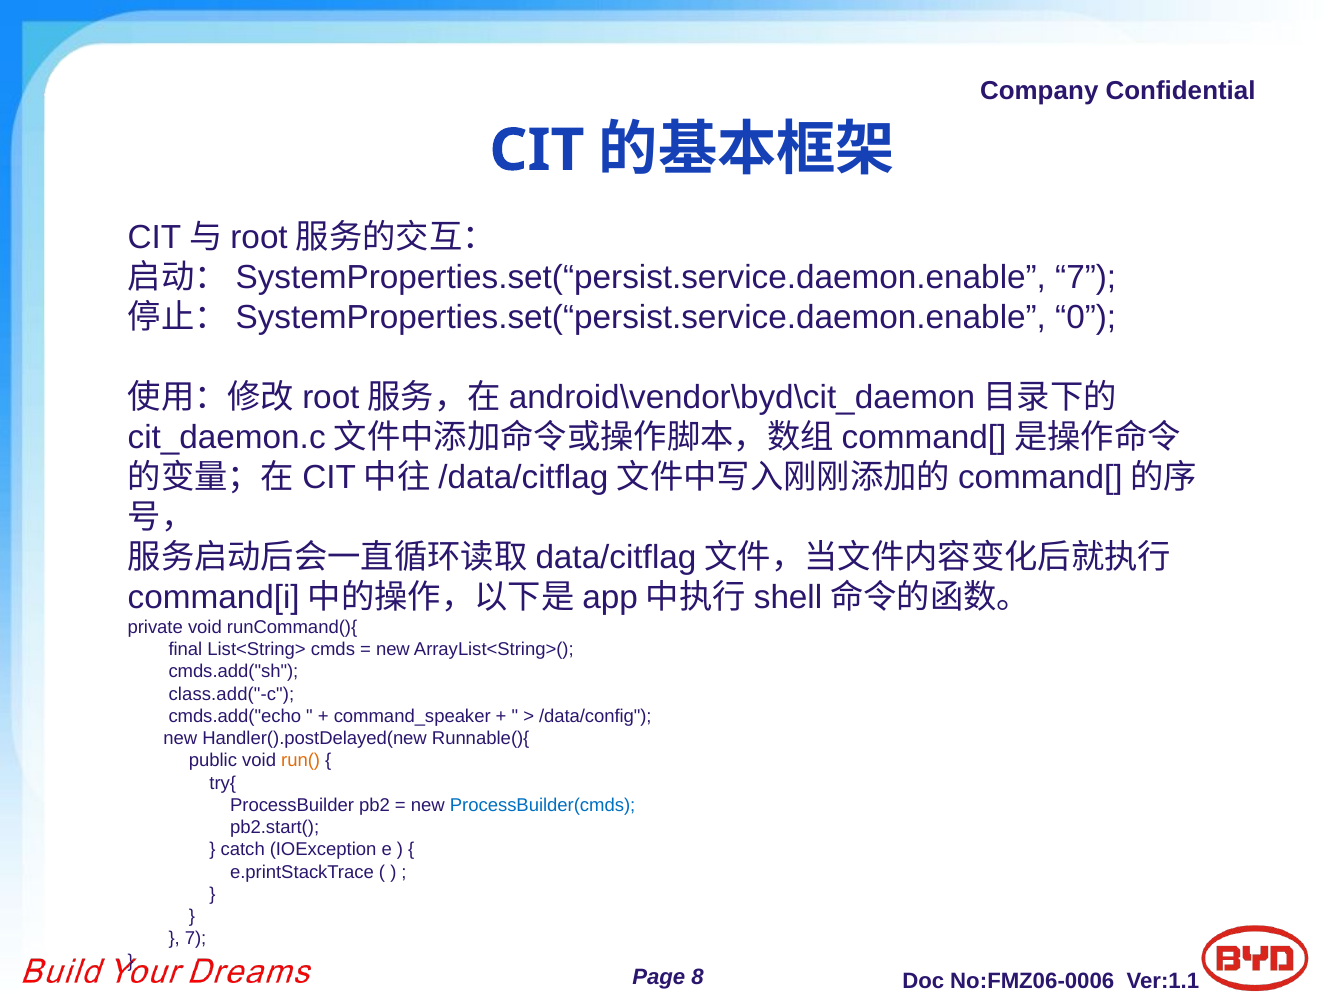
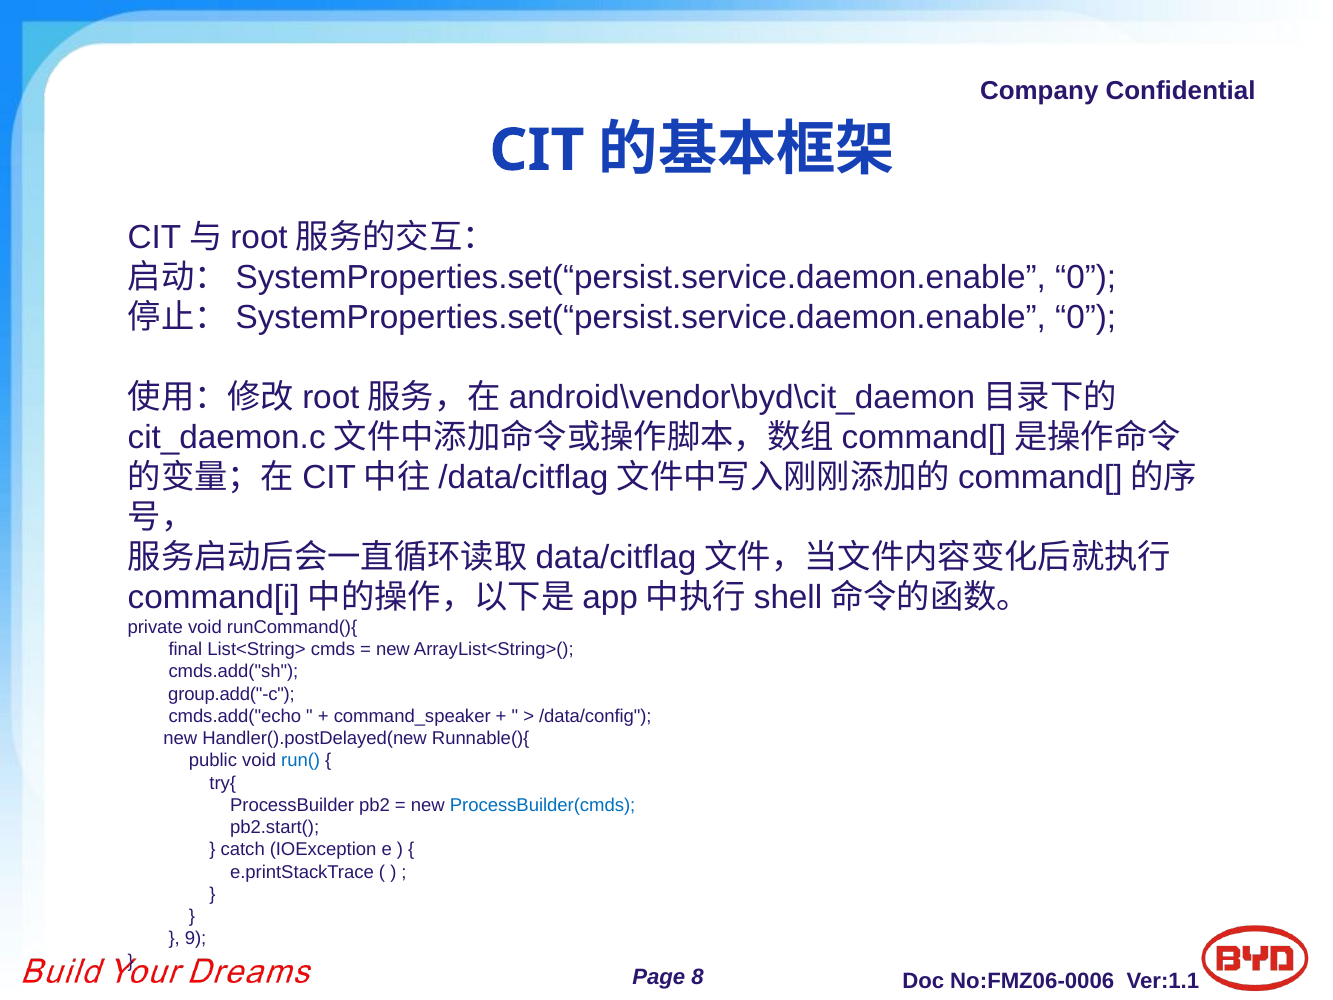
7 at (1086, 277): 7 -> 0
class.add("-c: class.add("-c -> group.add("-c
run( colour: orange -> blue
7 at (196, 939): 7 -> 9
